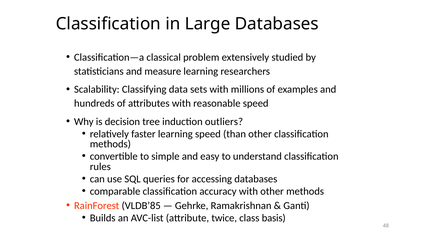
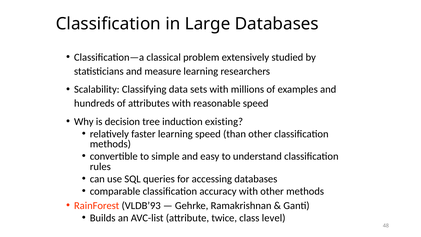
outliers: outliers -> existing
VLDB’85: VLDB’85 -> VLDB’93
basis: basis -> level
